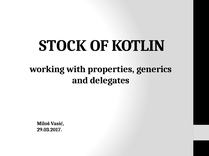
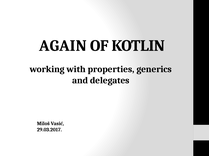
STOCK: STOCK -> AGAIN
